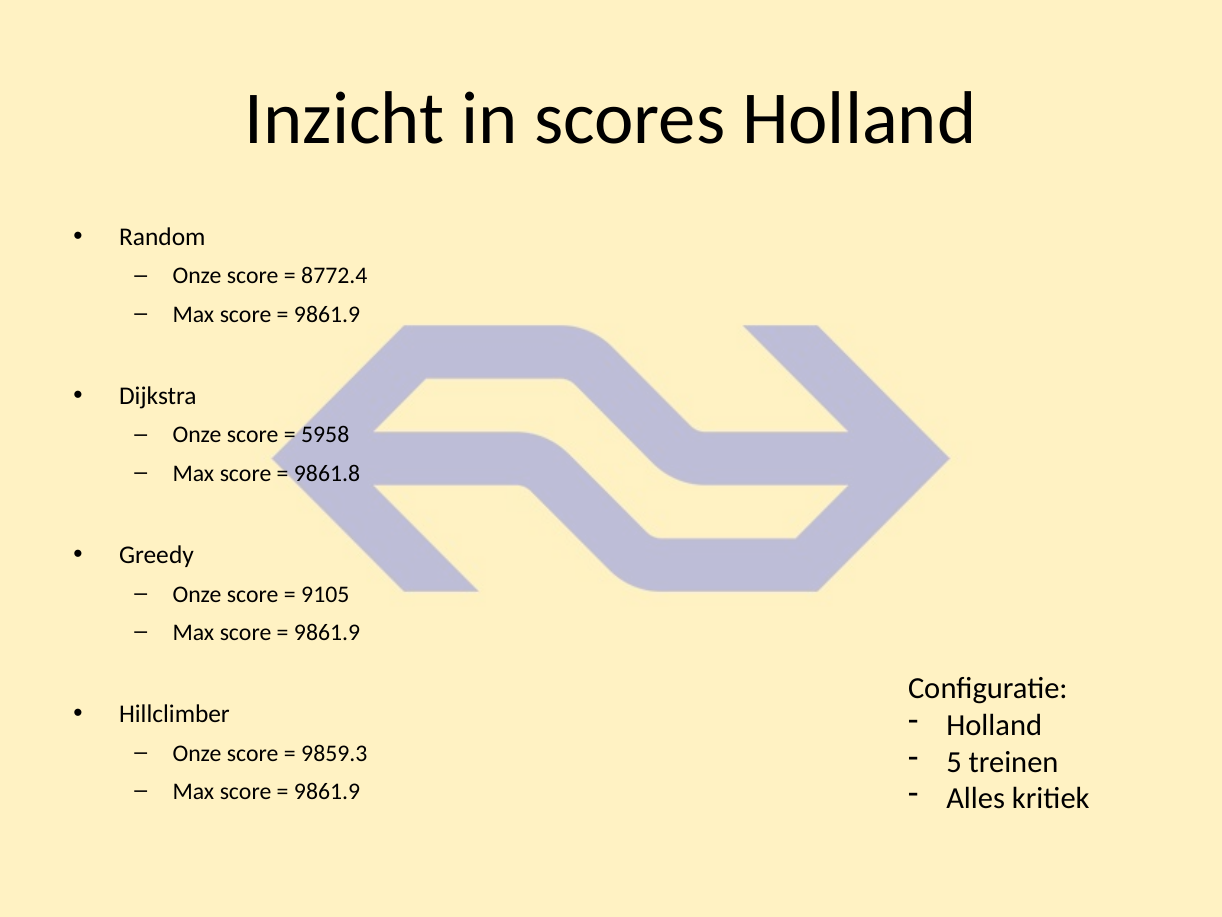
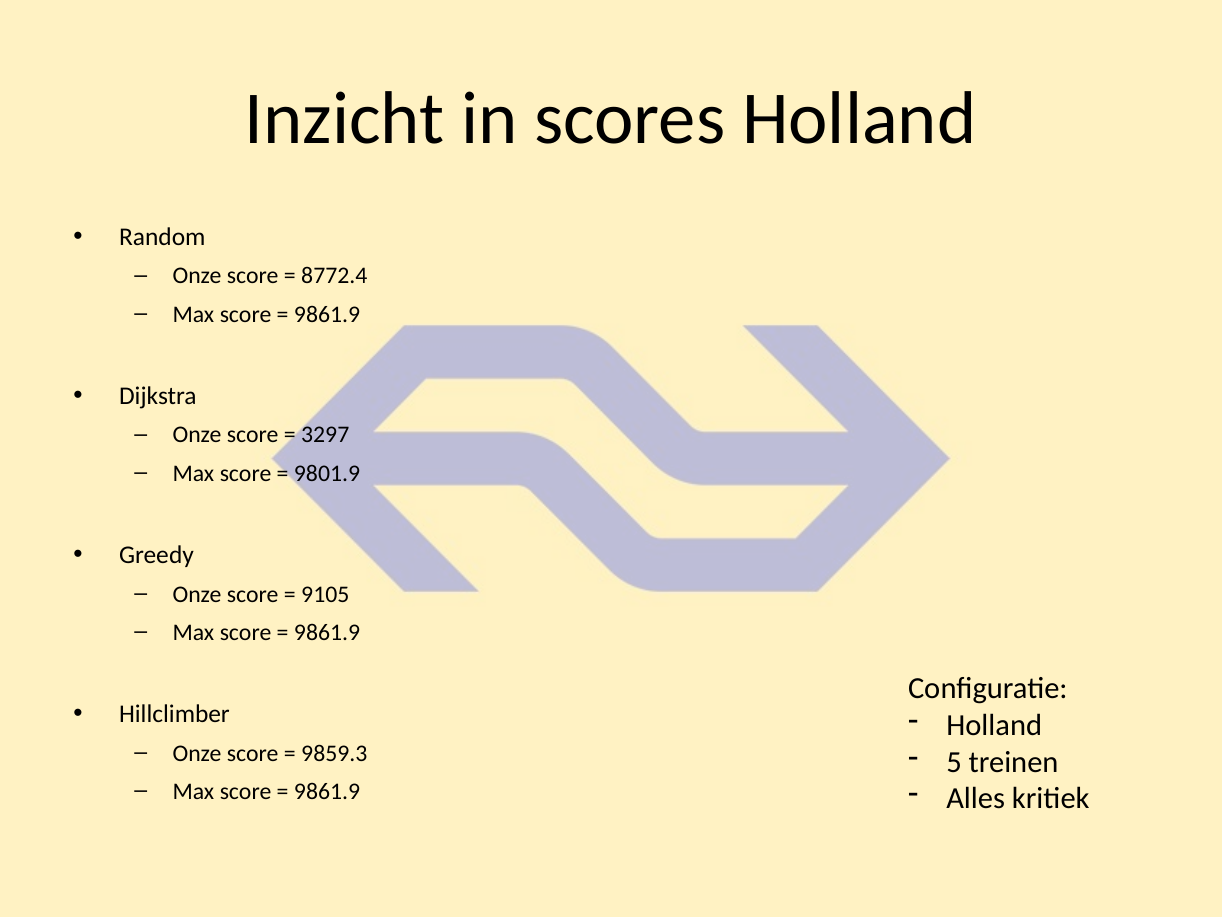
5958: 5958 -> 3297
9861.8: 9861.8 -> 9801.9
